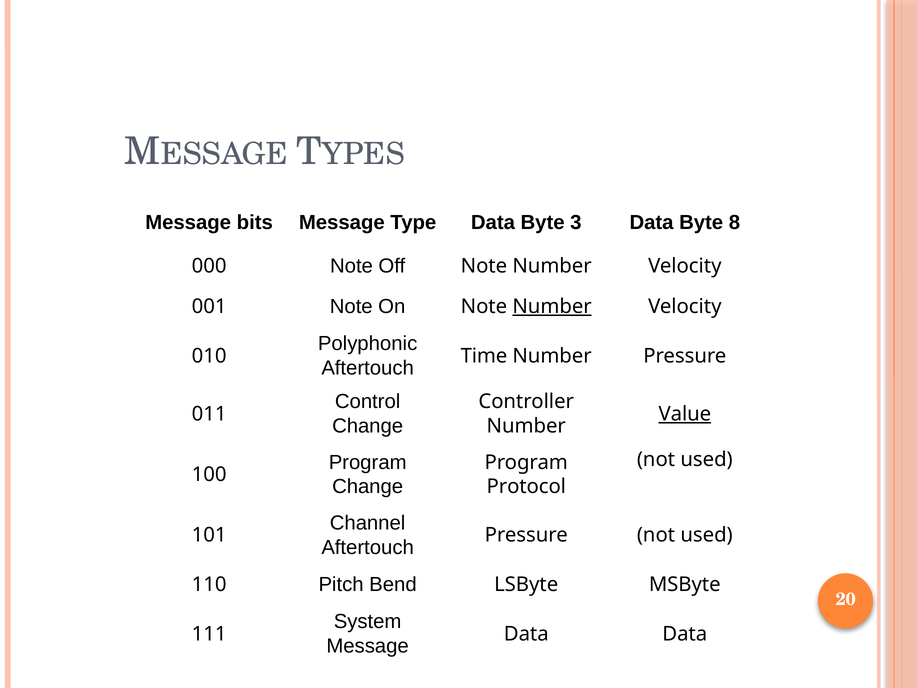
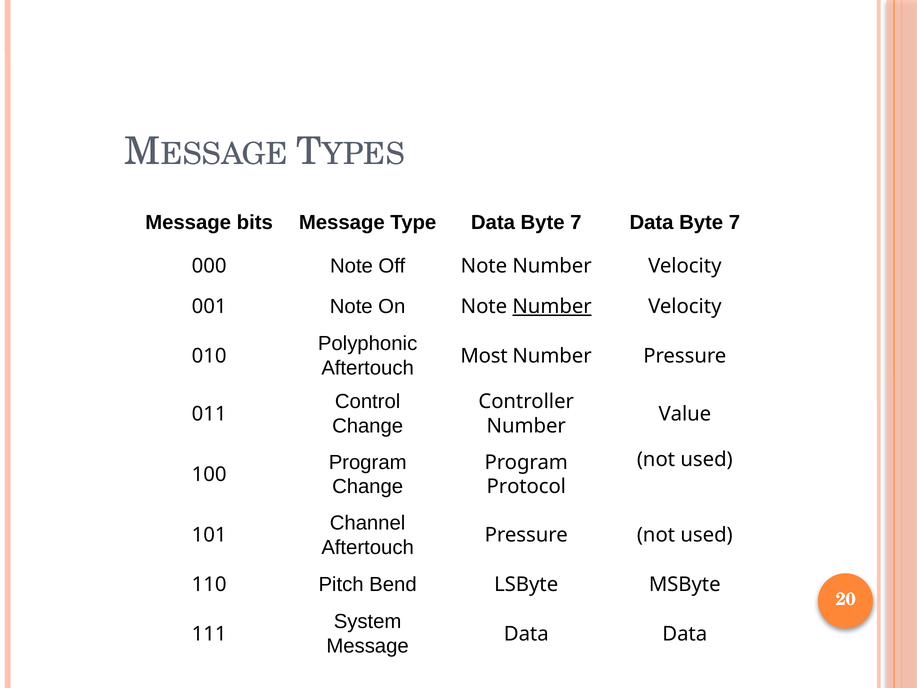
3 at (576, 223): 3 -> 7
8 at (734, 223): 8 -> 7
Time: Time -> Most
Value underline: present -> none
